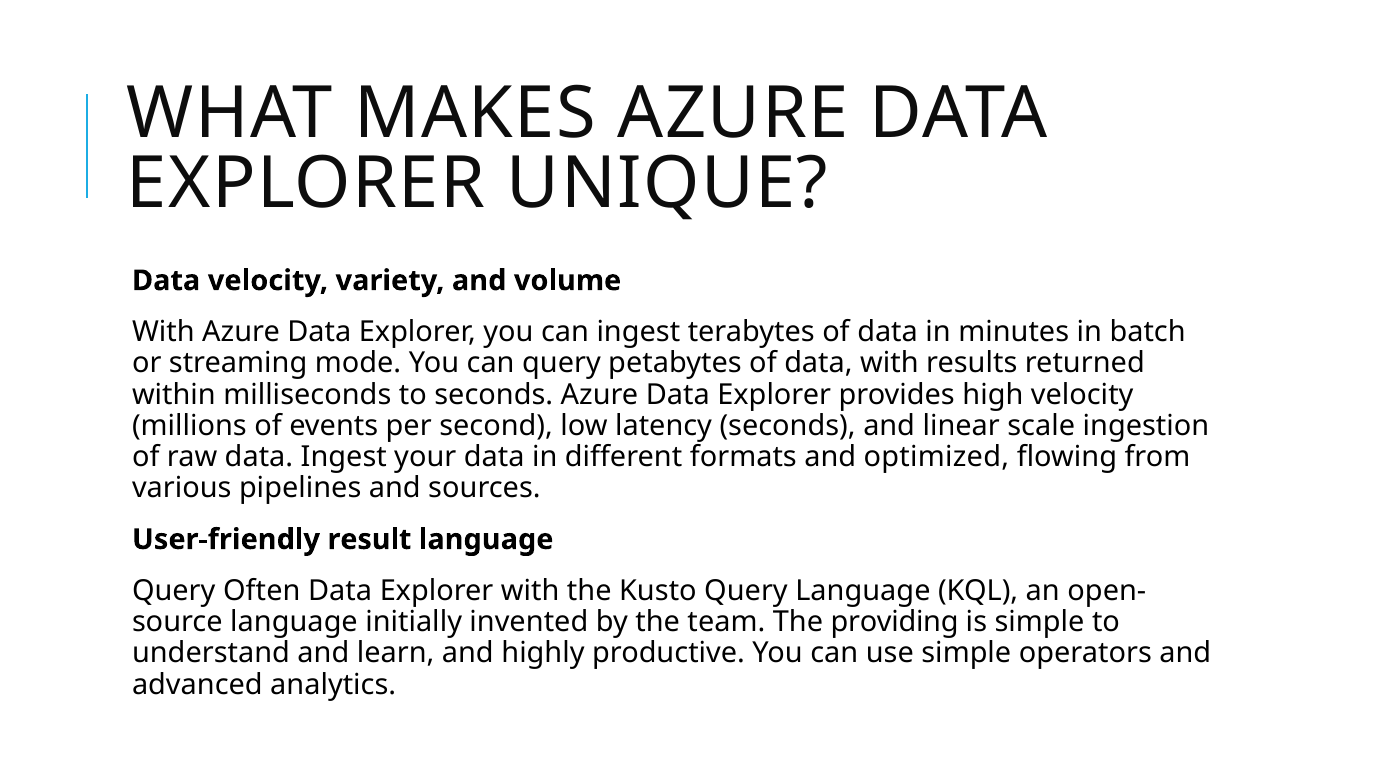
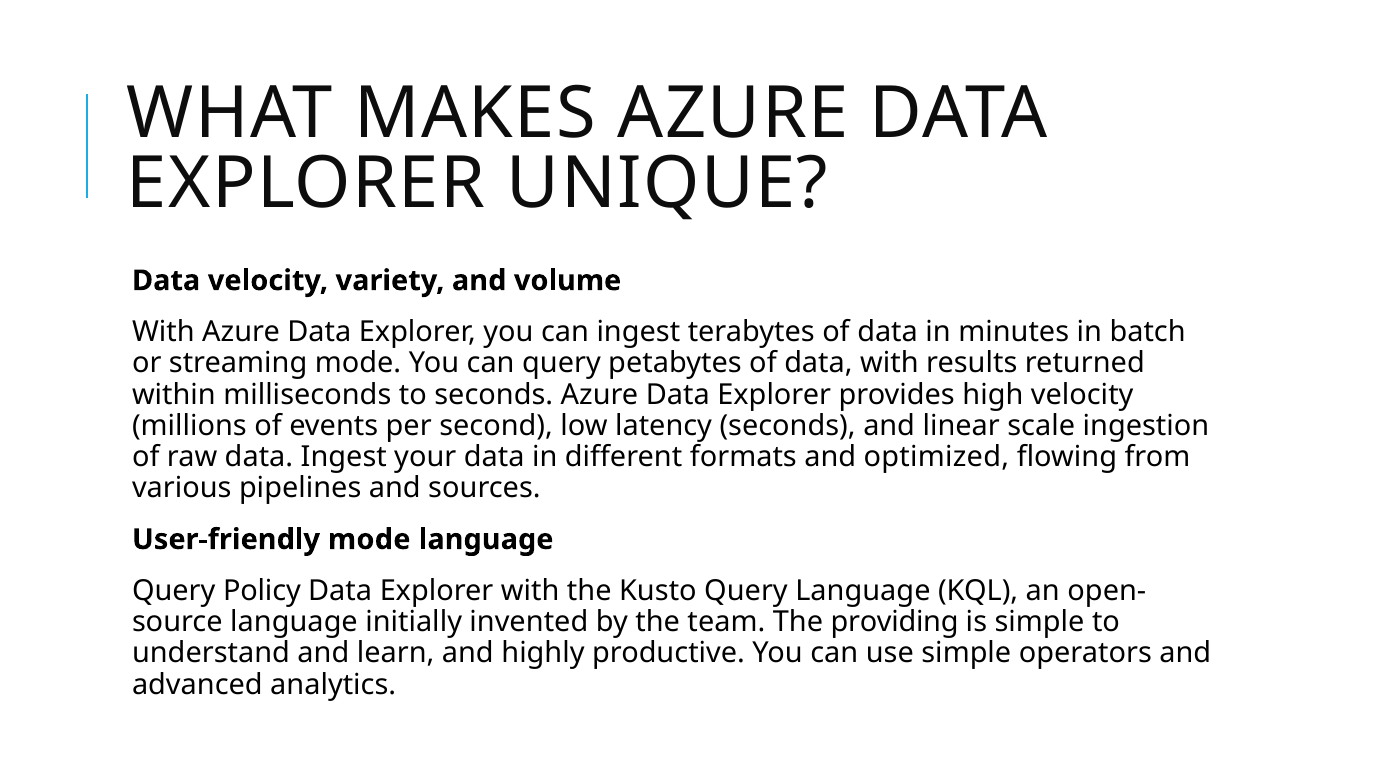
User-friendly result: result -> mode
Often: Often -> Policy
